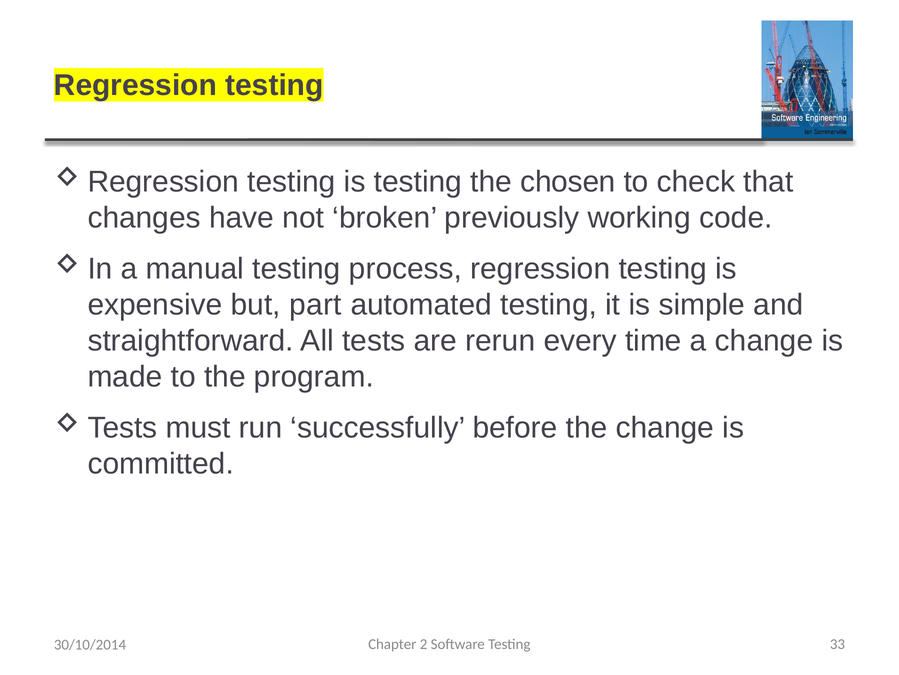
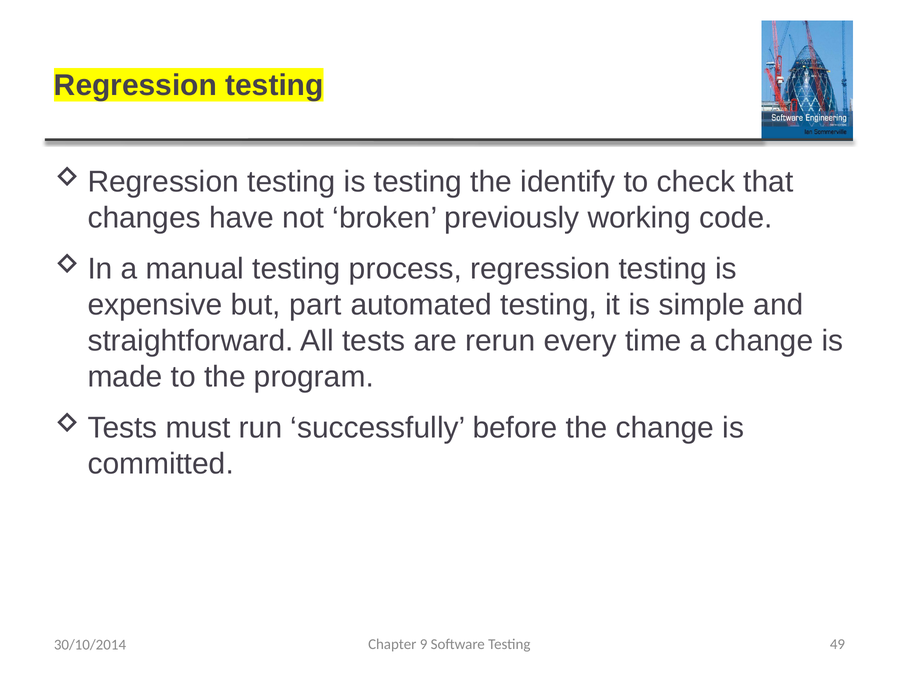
chosen: chosen -> identify
2: 2 -> 9
33: 33 -> 49
